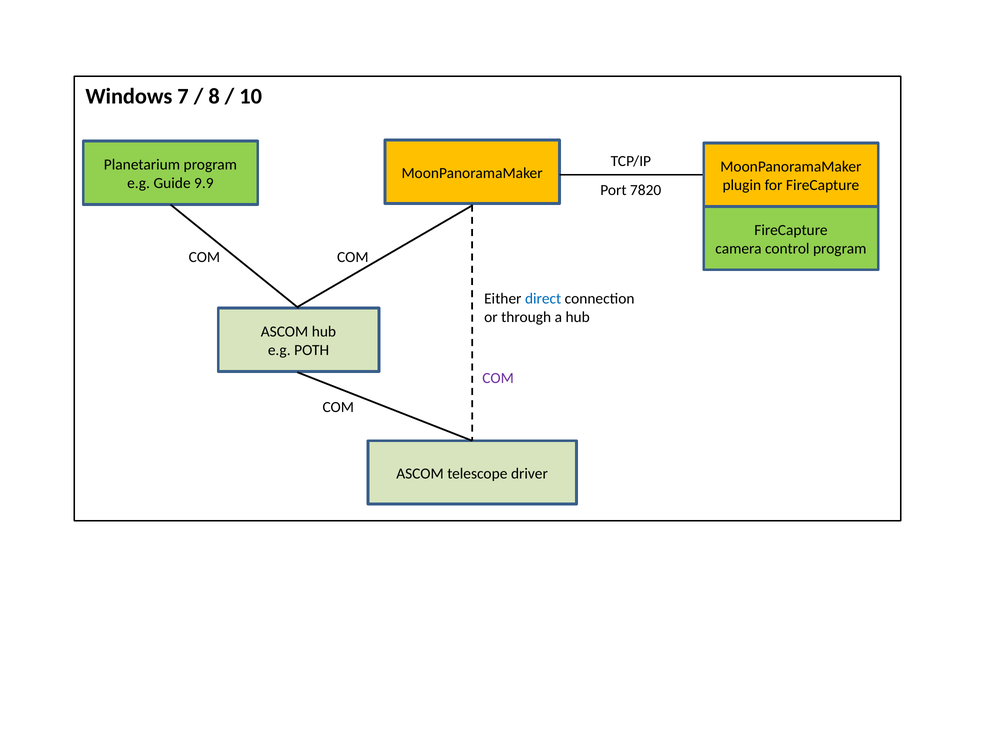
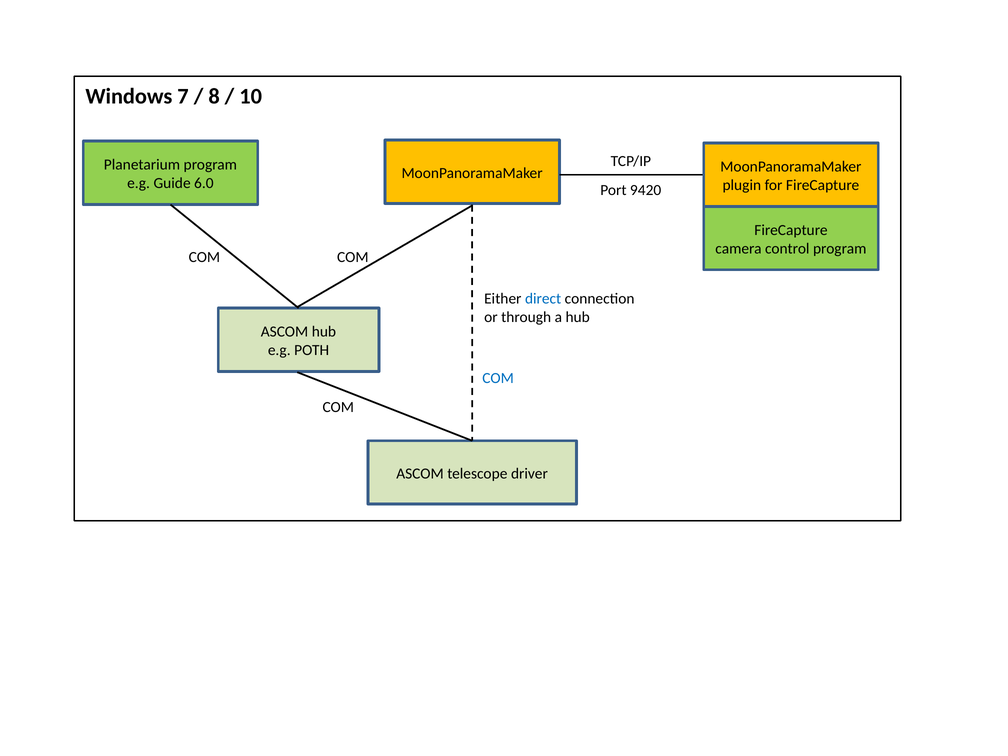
9.9: 9.9 -> 6.0
7820: 7820 -> 9420
COM at (498, 378) colour: purple -> blue
